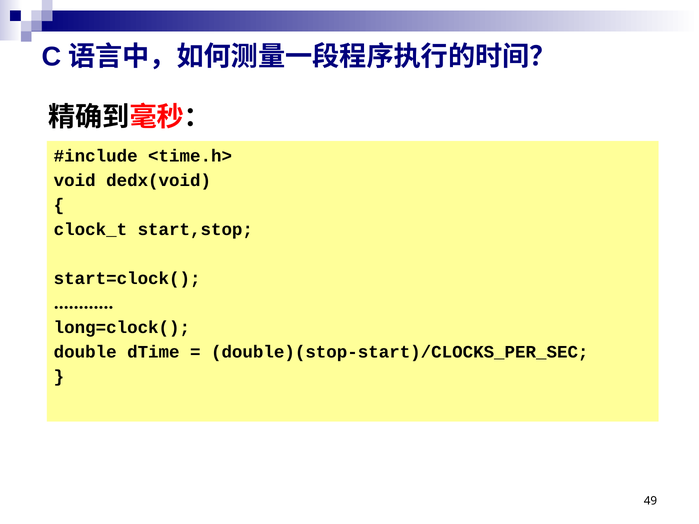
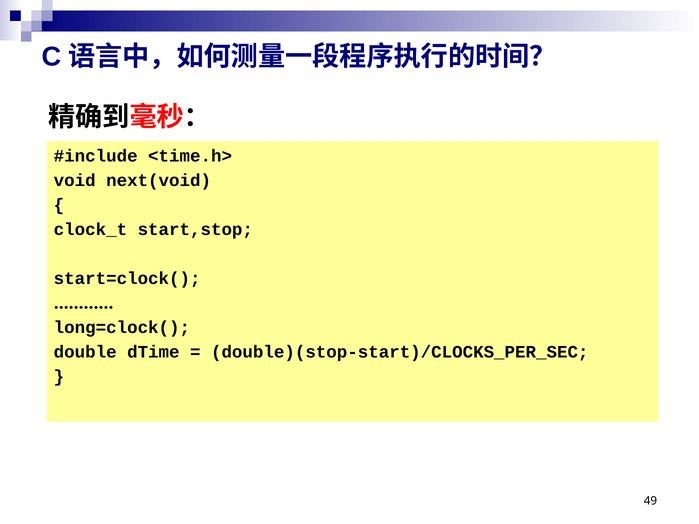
dedx(void: dedx(void -> next(void
